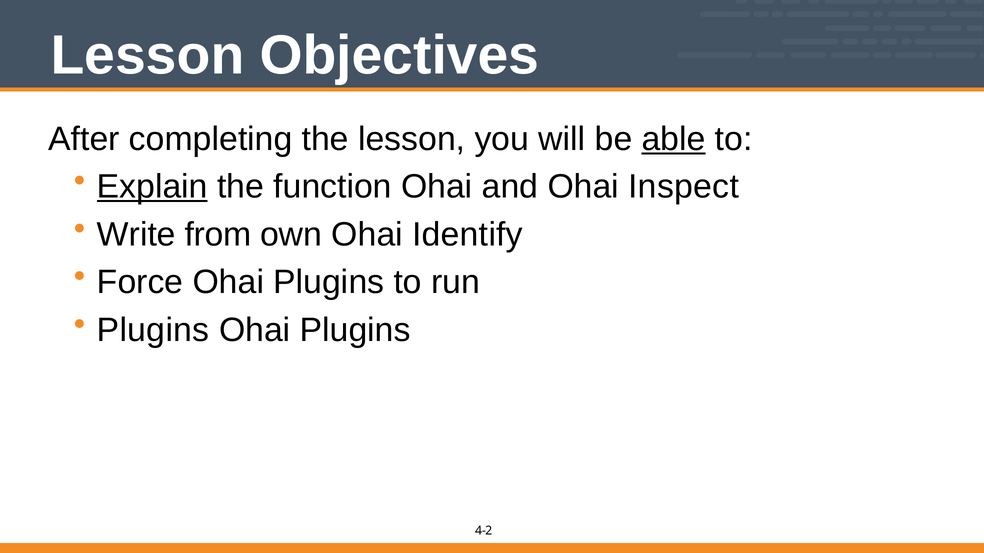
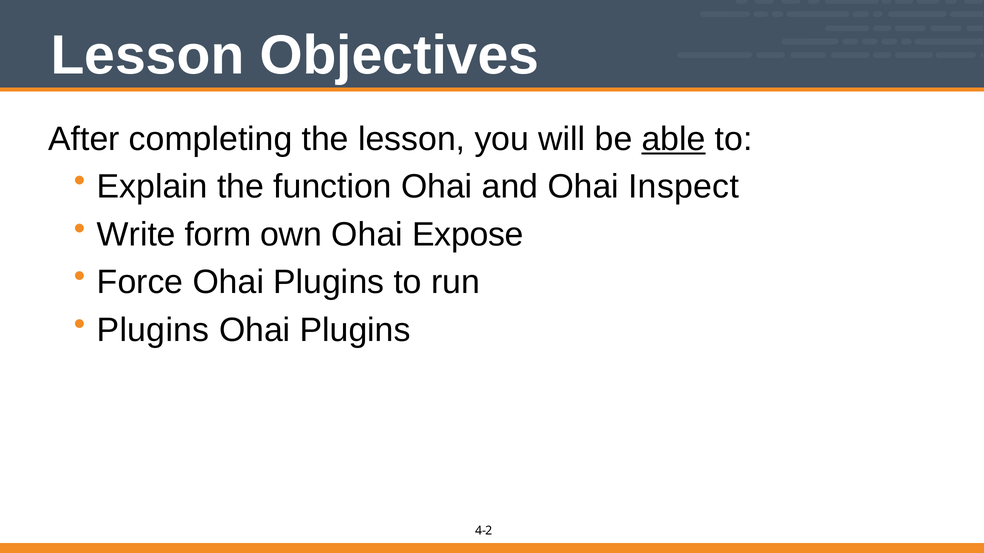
Explain underline: present -> none
from: from -> form
Identify: Identify -> Expose
